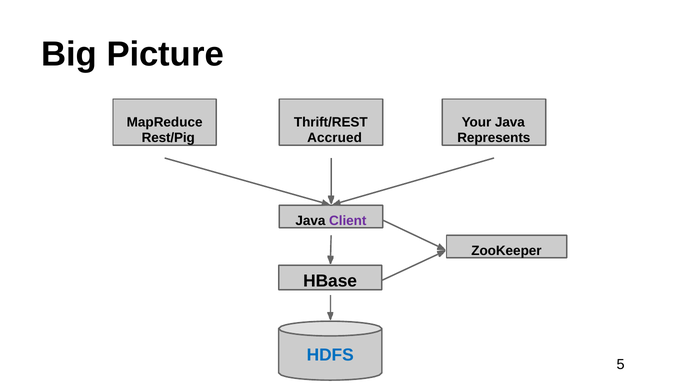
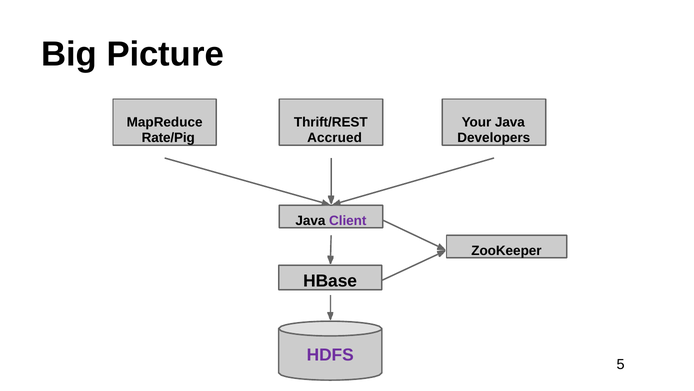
Rest/Pig: Rest/Pig -> Rate/Pig
Represents: Represents -> Developers
HDFS colour: blue -> purple
